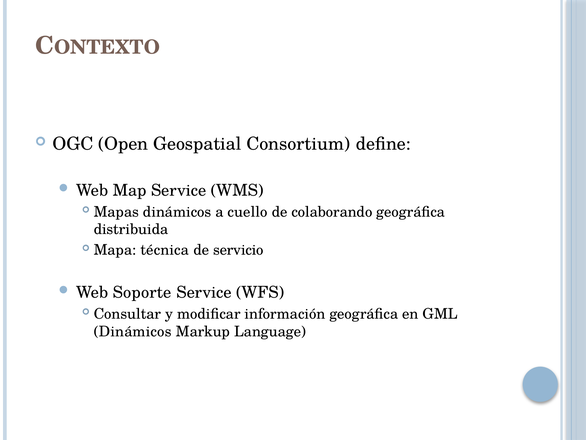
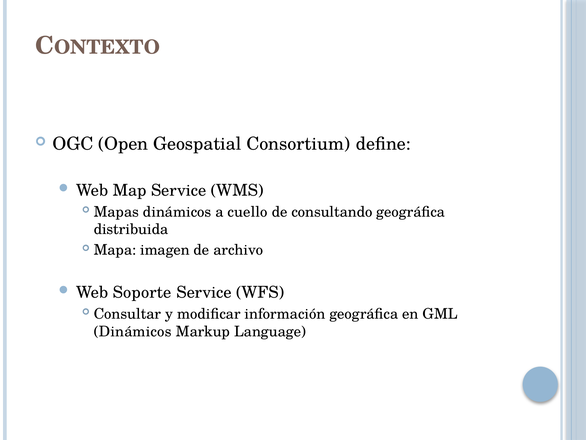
colaborando: colaborando -> consultando
técnica: técnica -> imagen
servicio: servicio -> archivo
